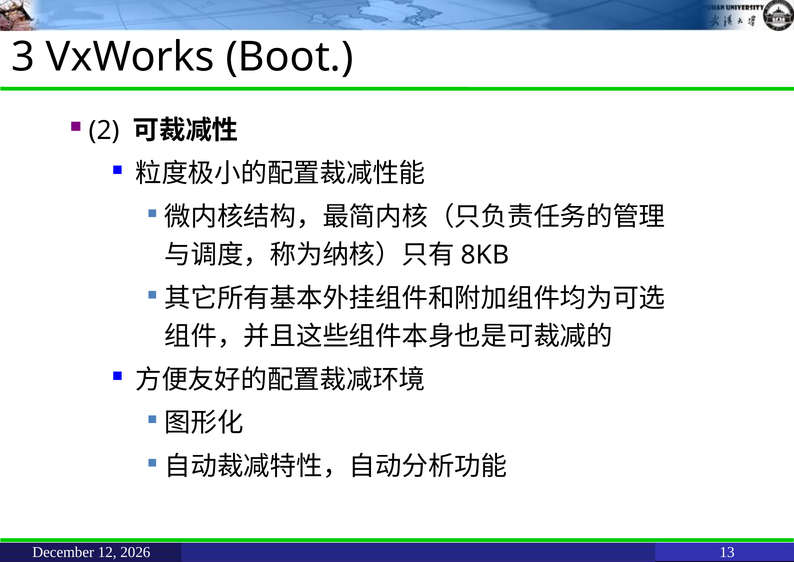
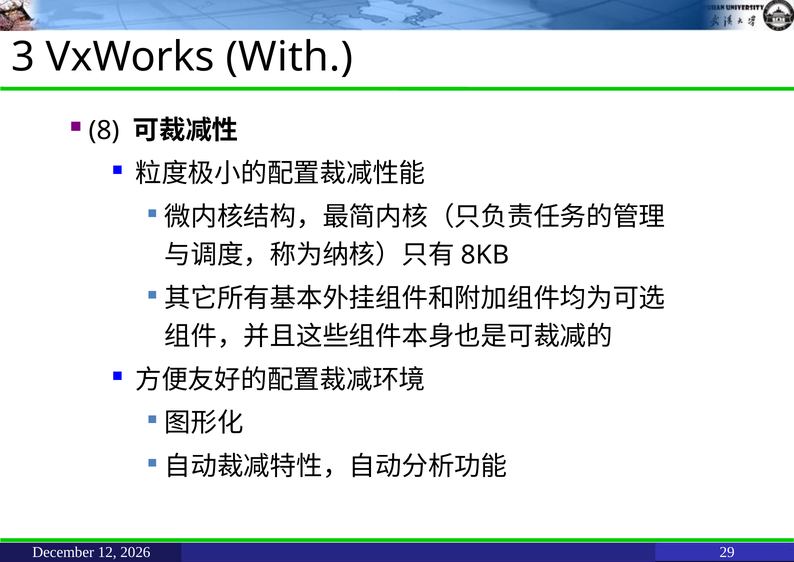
Boot: Boot -> With
2: 2 -> 8
13: 13 -> 29
